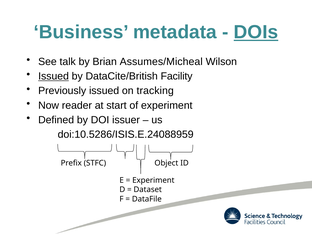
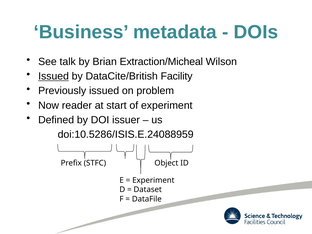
DOIs underline: present -> none
Assumes/Micheal: Assumes/Micheal -> Extraction/Micheal
tracking: tracking -> problem
